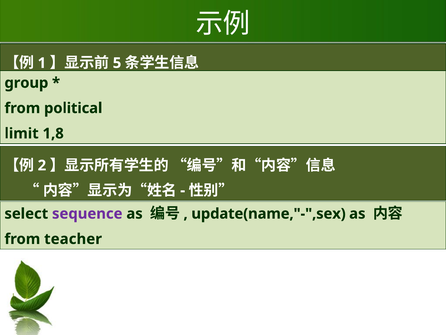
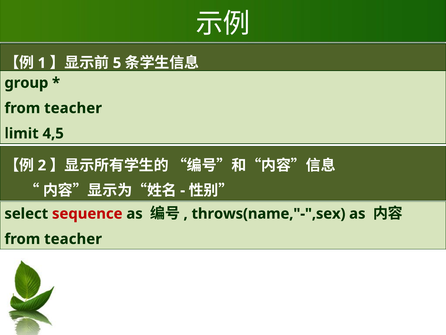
political at (73, 108): political -> teacher
1,8: 1,8 -> 4,5
sequence colour: purple -> red
update(name,"-",sex: update(name,"-",sex -> throws(name,"-",sex
